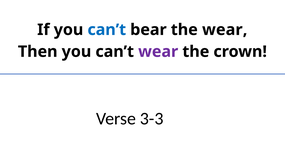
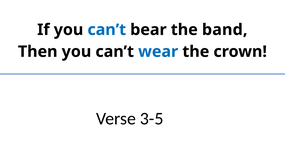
the wear: wear -> band
wear at (158, 52) colour: purple -> blue
3-3: 3-3 -> 3-5
